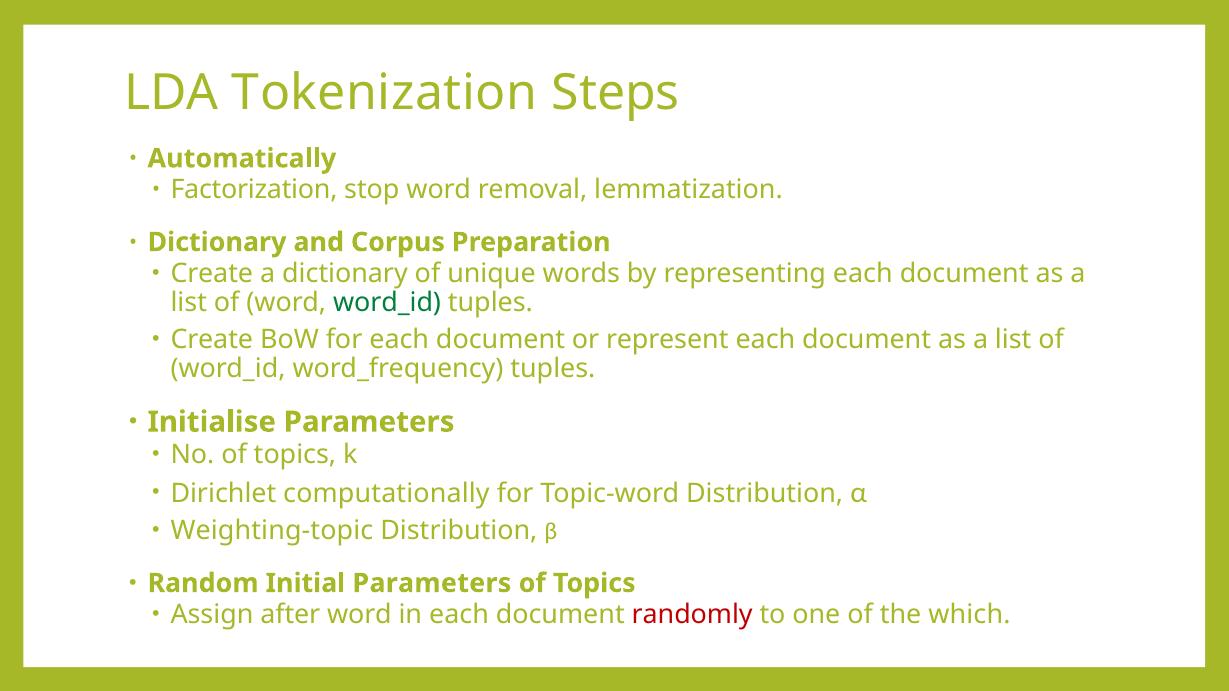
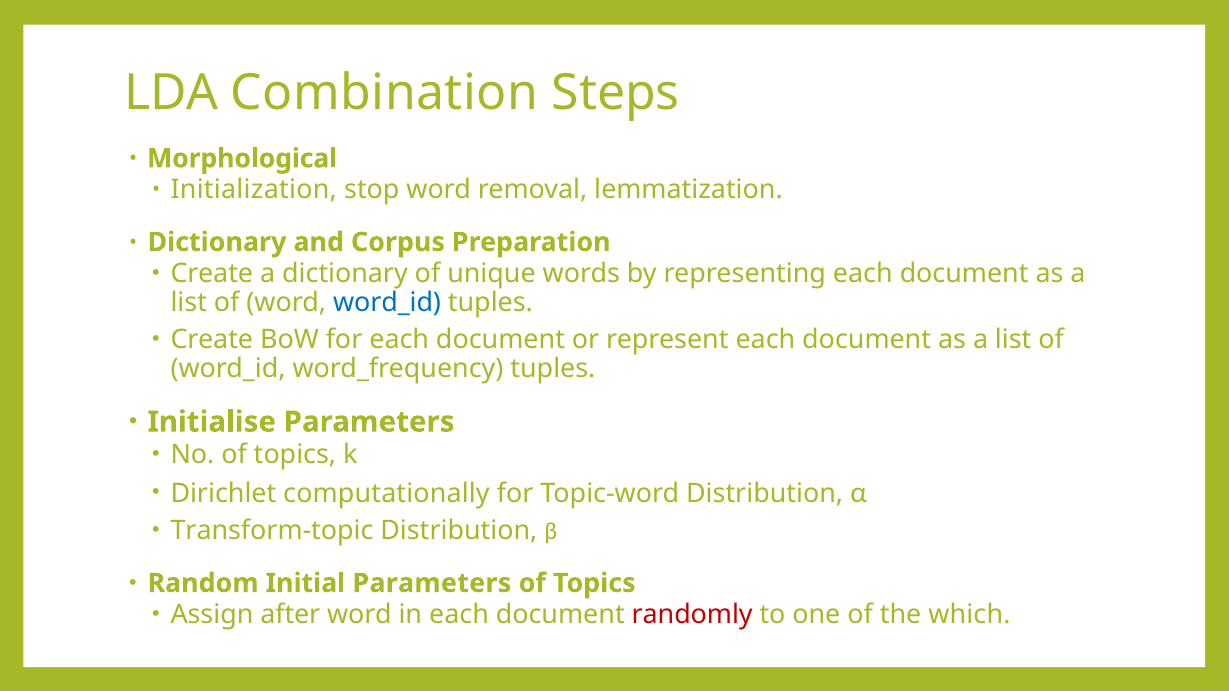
Tokenization: Tokenization -> Combination
Automatically: Automatically -> Morphological
Factorization: Factorization -> Initialization
word_id at (387, 303) colour: green -> blue
Weighting-topic: Weighting-topic -> Transform-topic
